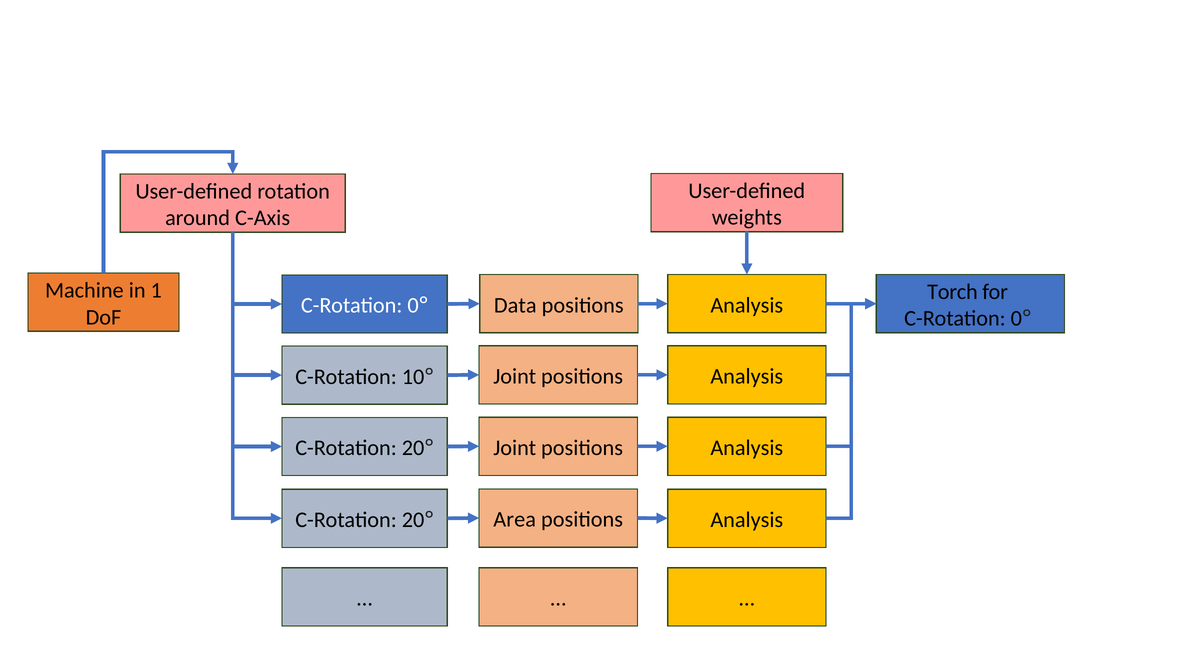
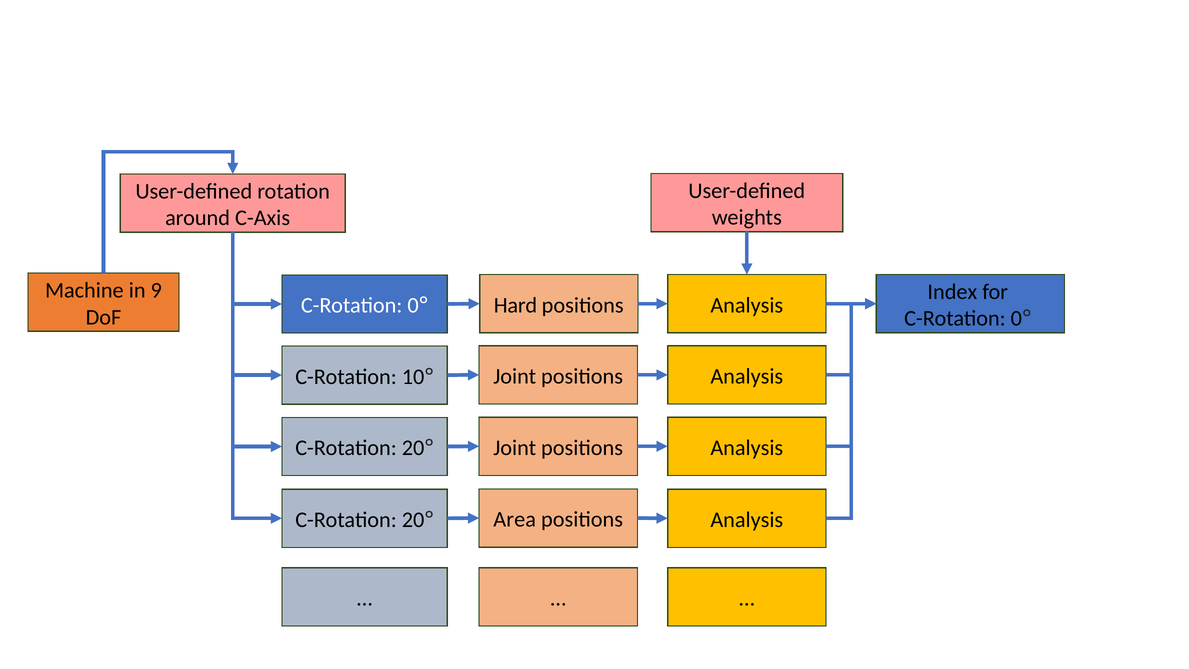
1: 1 -> 9
Torch: Torch -> Index
Data: Data -> Hard
